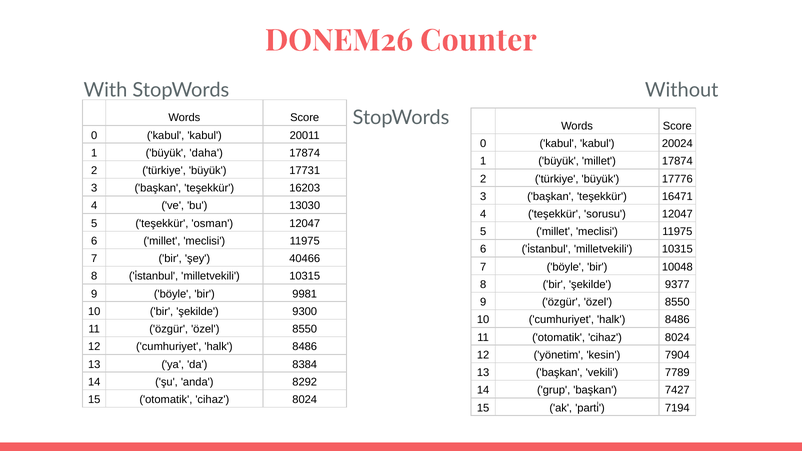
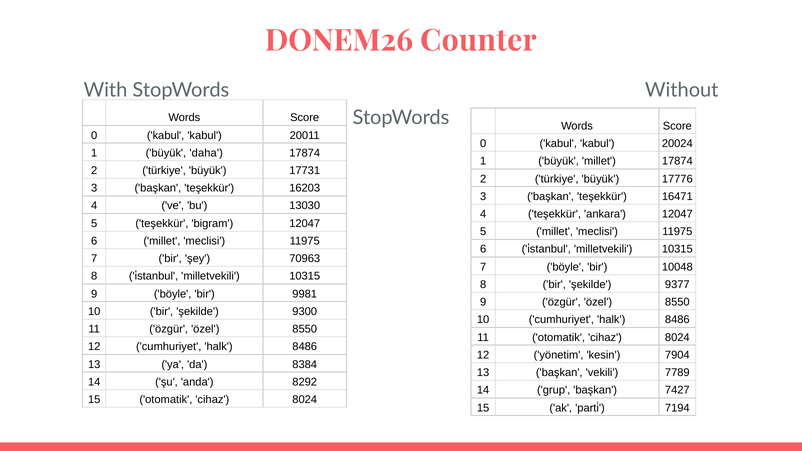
sorusu: sorusu -> ankara
osman: osman -> bigram
40466: 40466 -> 70963
